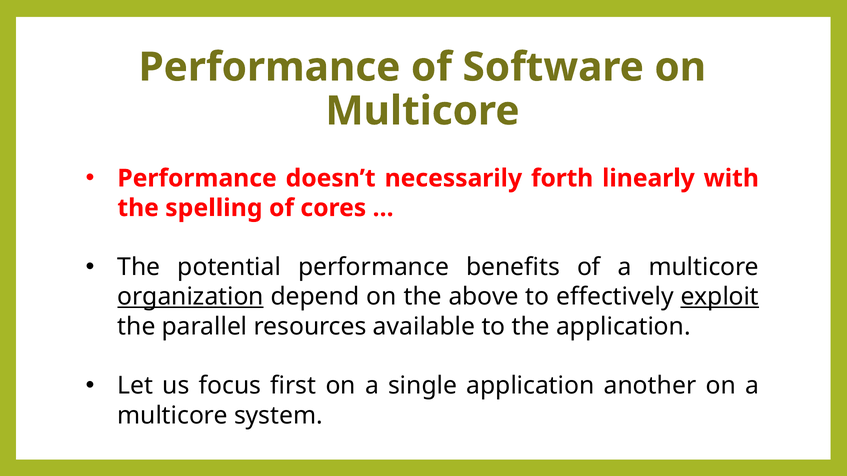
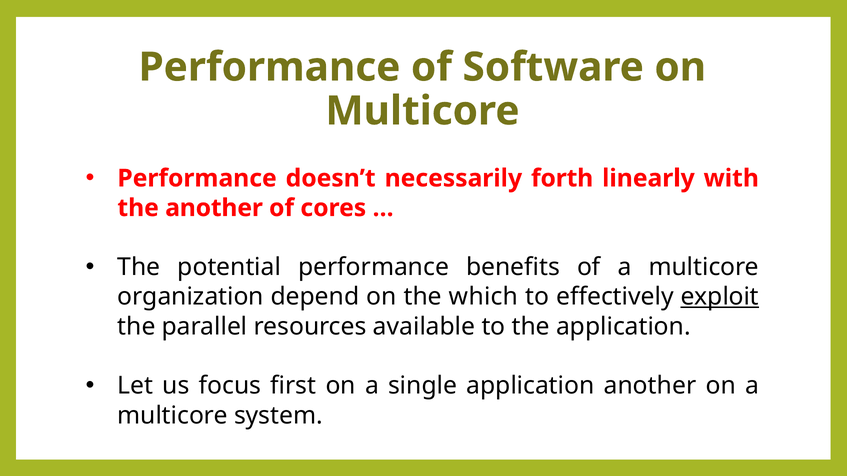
the spelling: spelling -> another
organization underline: present -> none
above: above -> which
